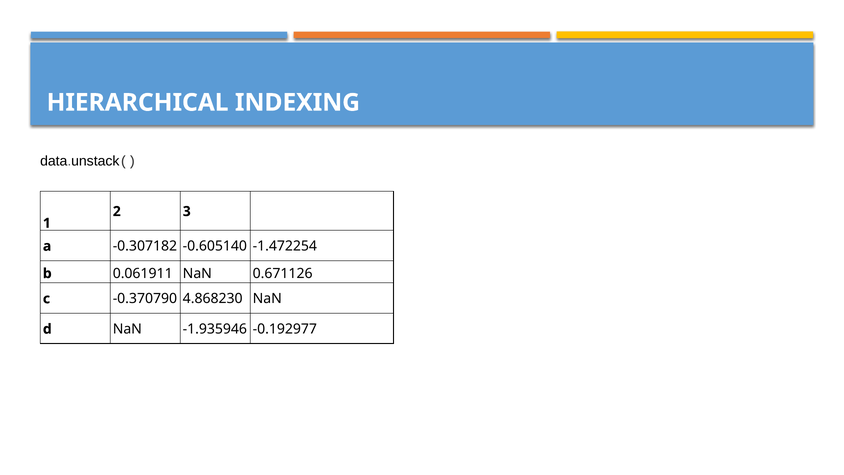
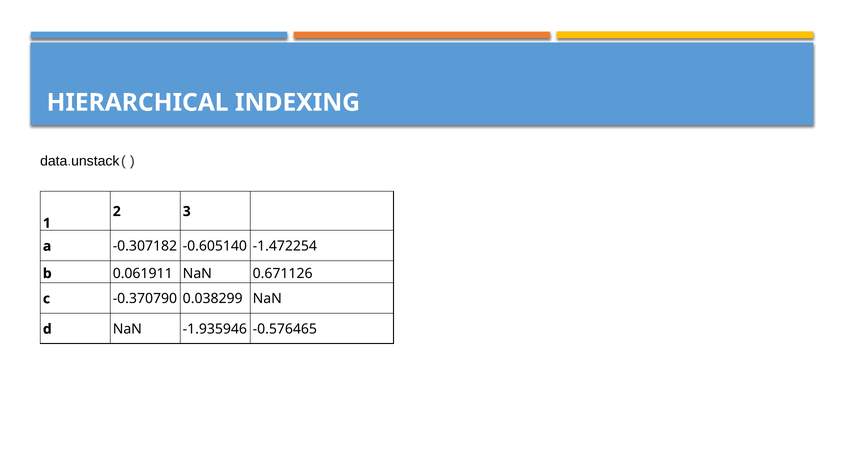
4.868230: 4.868230 -> 0.038299
-0.192977: -0.192977 -> -0.576465
